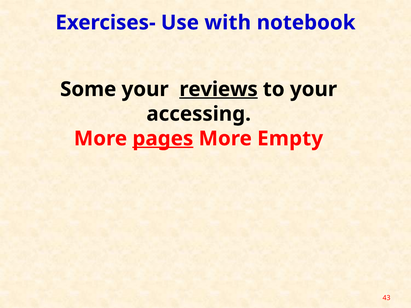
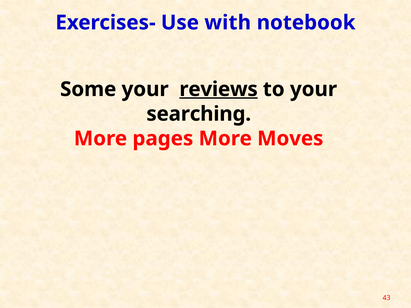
accessing: accessing -> searching
pages underline: present -> none
Empty: Empty -> Moves
